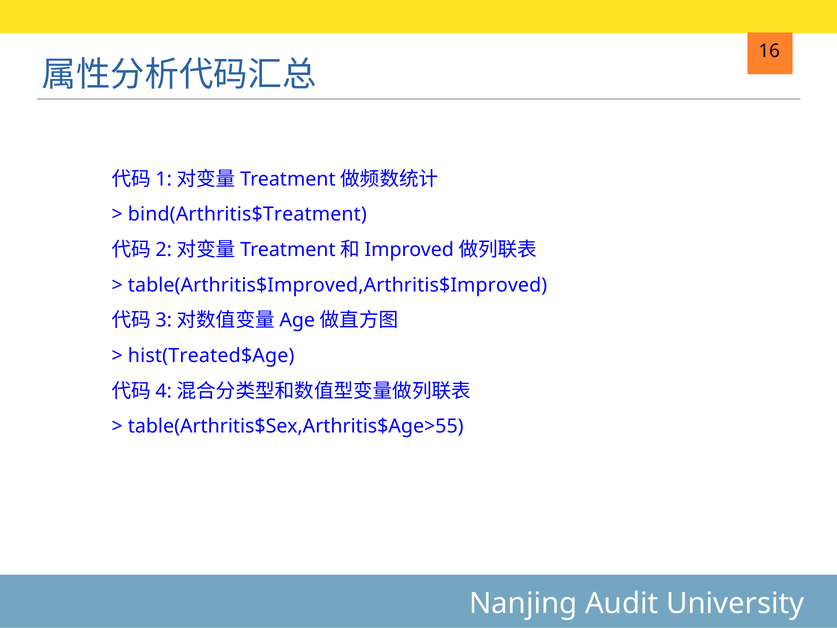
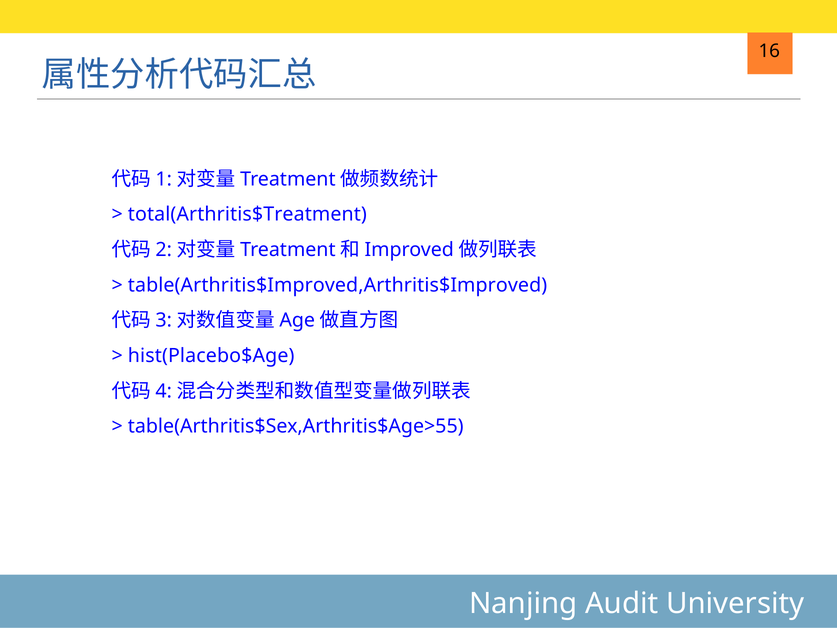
bind(Arthritis$Treatment: bind(Arthritis$Treatment -> total(Arthritis$Treatment
hist(Treated$Age: hist(Treated$Age -> hist(Placebo$Age
